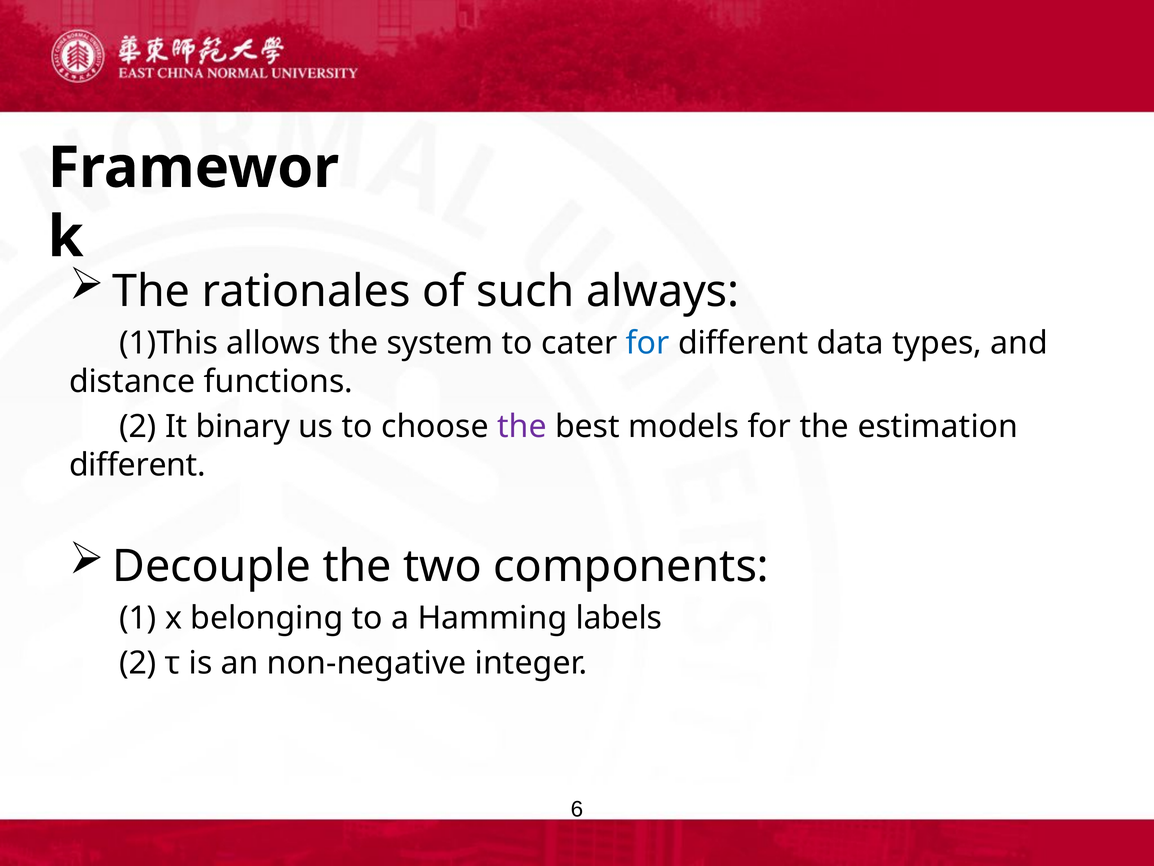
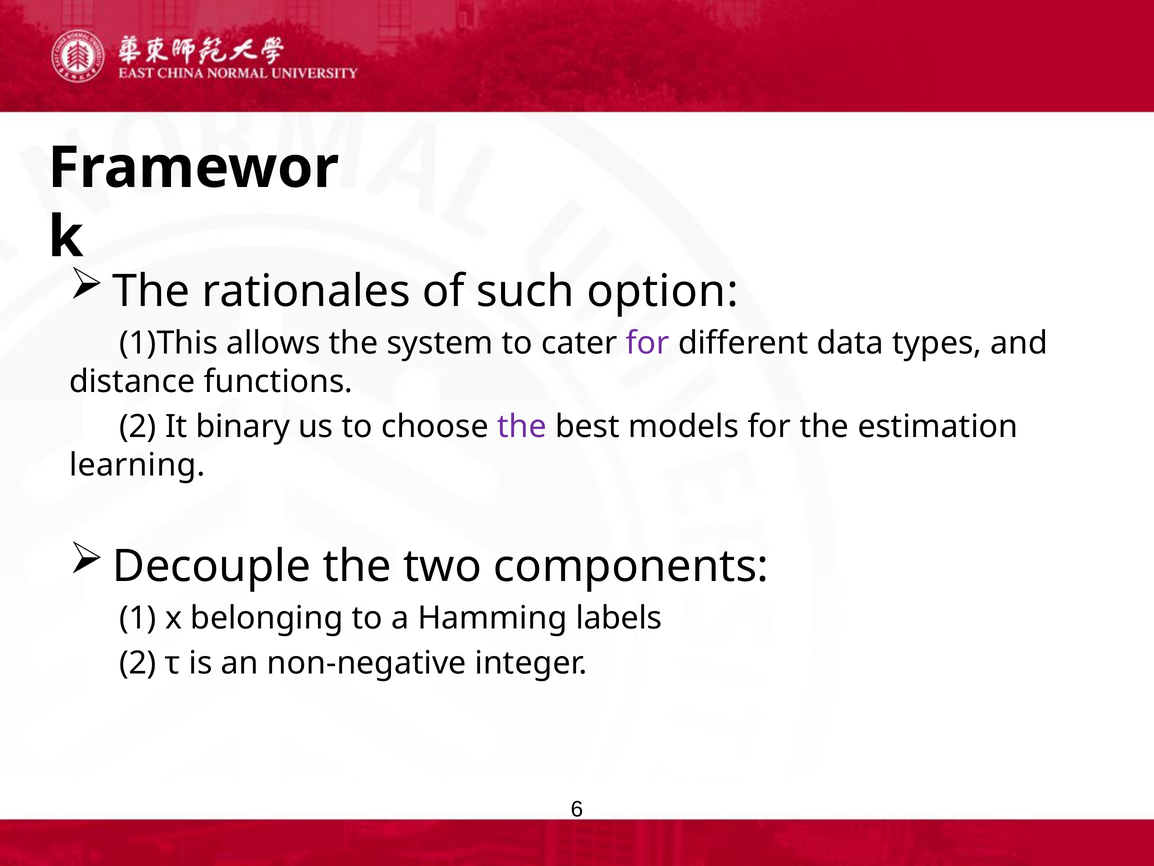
always: always -> option
for at (648, 343) colour: blue -> purple
different at (137, 465): different -> learning
